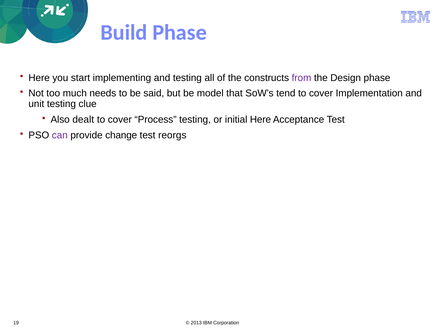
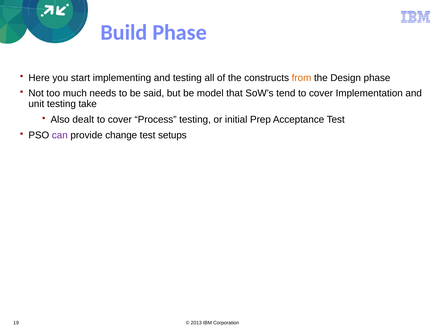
from colour: purple -> orange
clue: clue -> take
initial Here: Here -> Prep
reorgs: reorgs -> setups
